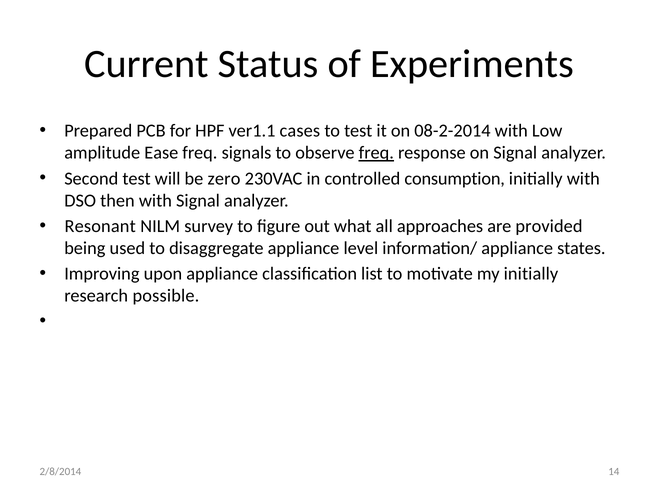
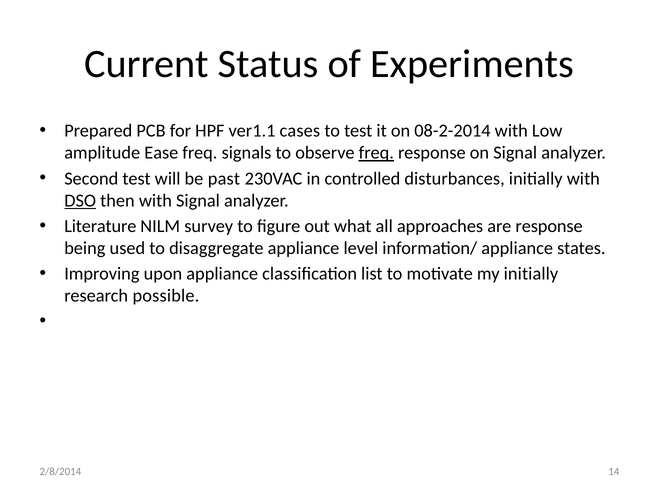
zero: zero -> past
consumption: consumption -> disturbances
DSO underline: none -> present
Resonant: Resonant -> Literature
are provided: provided -> response
